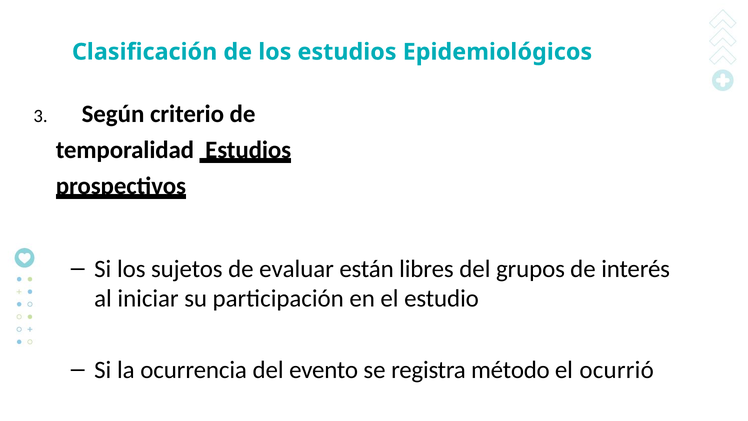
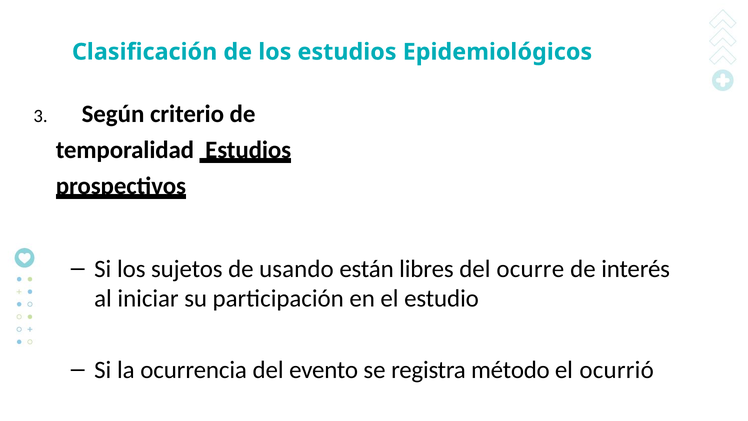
evaluar: evaluar -> usando
grupos: grupos -> ocurre
